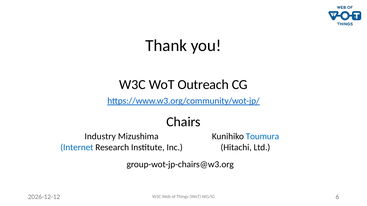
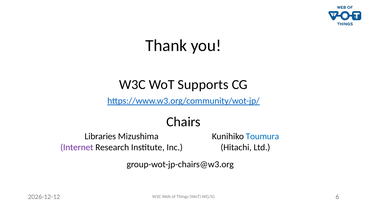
Outreach: Outreach -> Supports
Industry: Industry -> Libraries
Internet colour: blue -> purple
